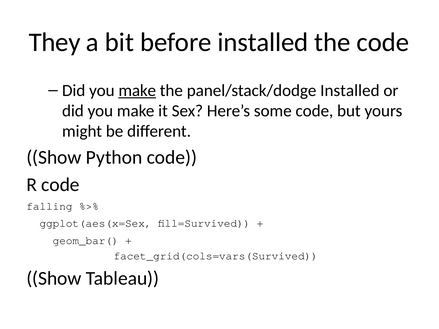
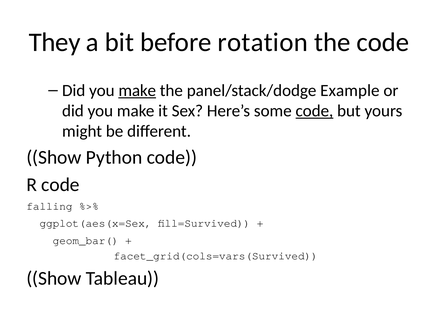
before installed: installed -> rotation
panel/stack/dodge Installed: Installed -> Example
code at (314, 111) underline: none -> present
